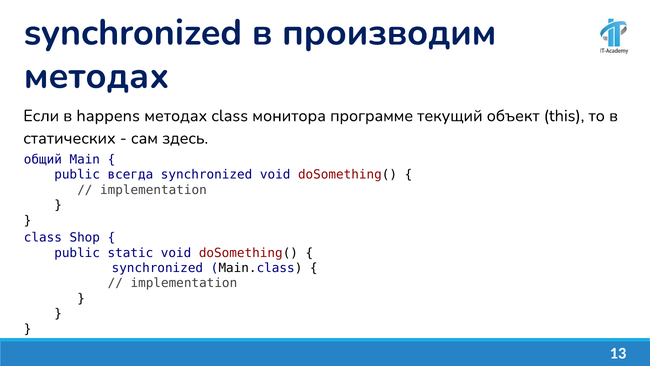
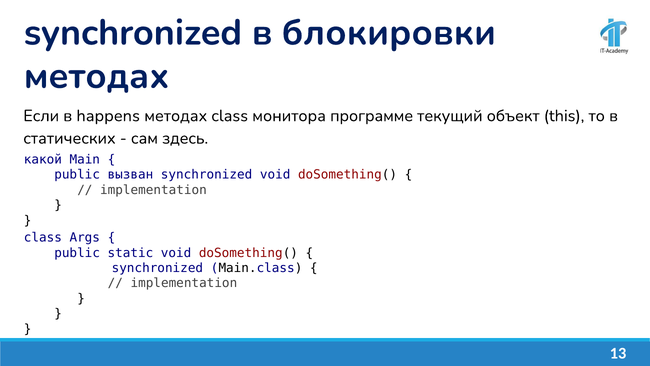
производим: производим -> блокировки
общий: общий -> какой
всегда: всегда -> вызван
Shop: Shop -> Args
